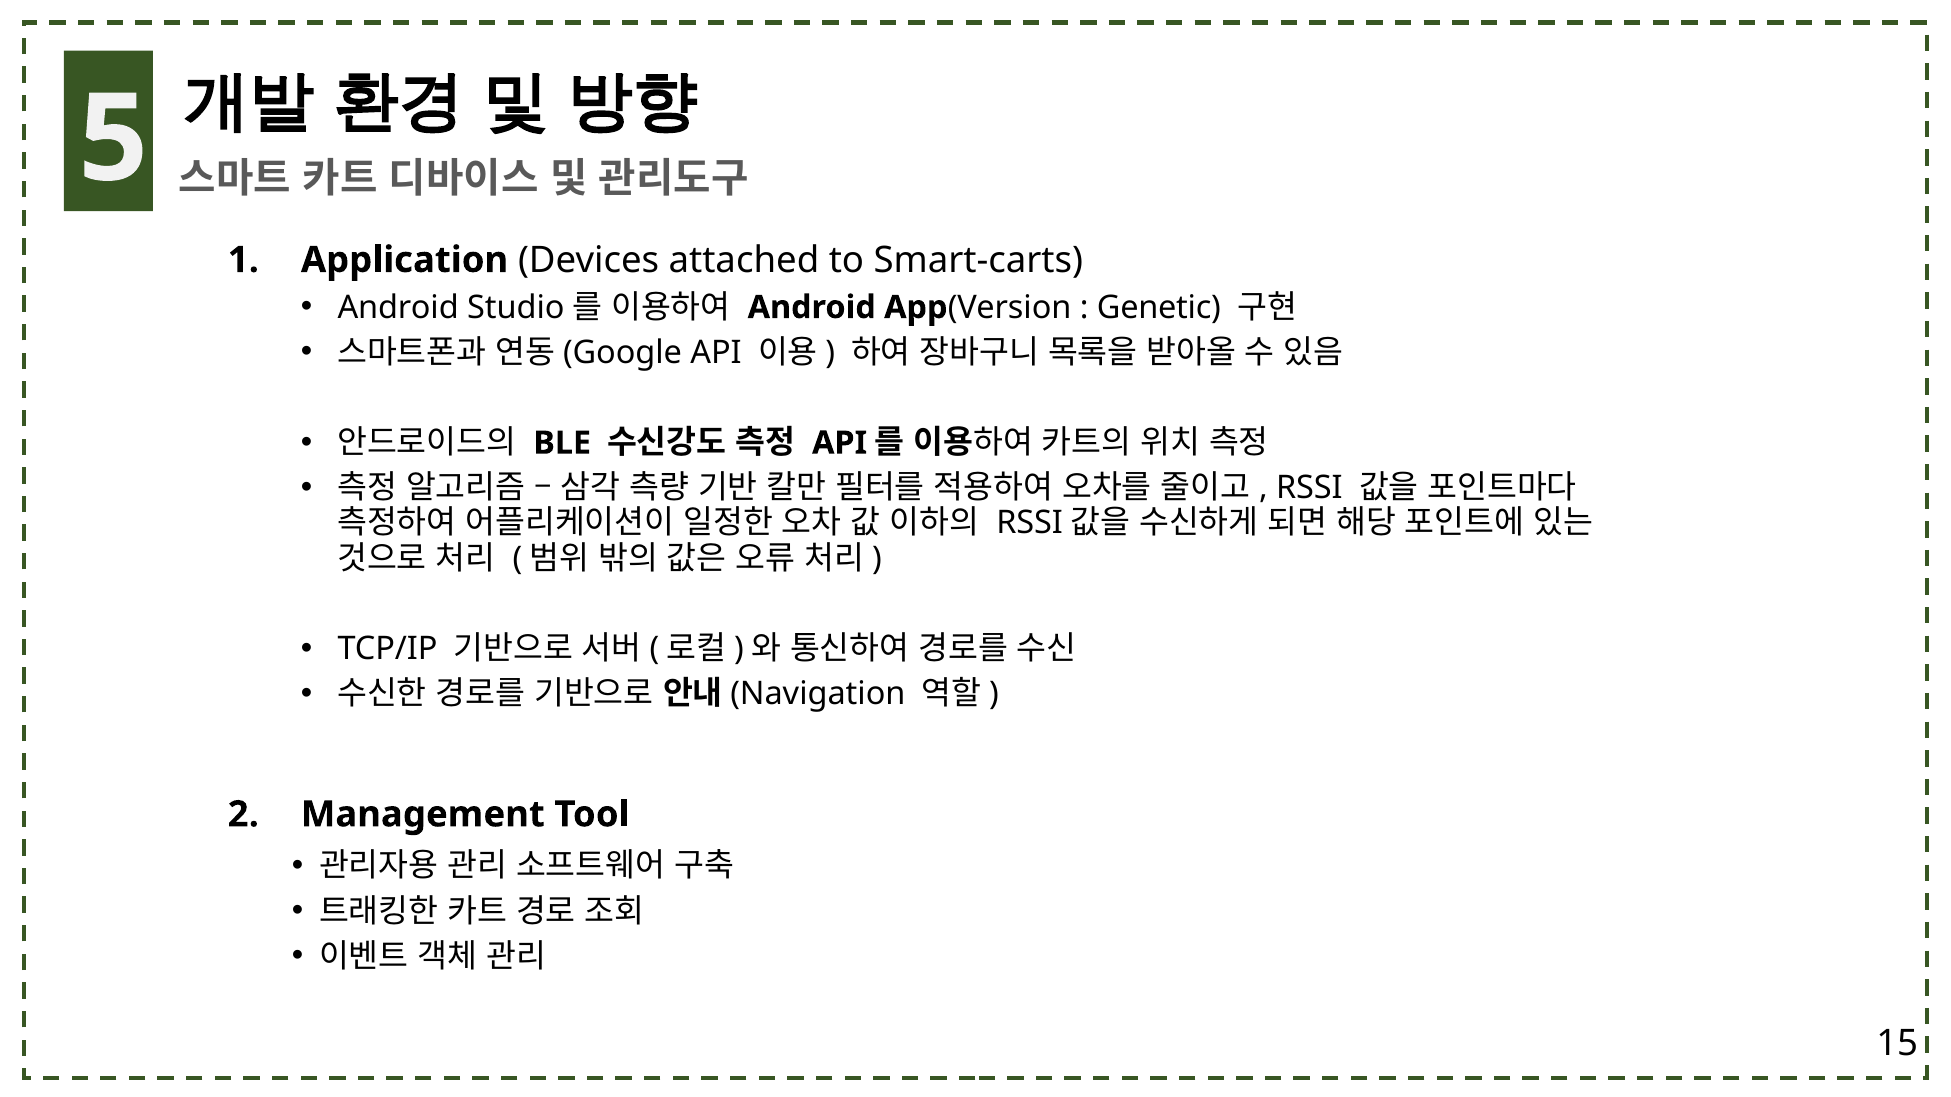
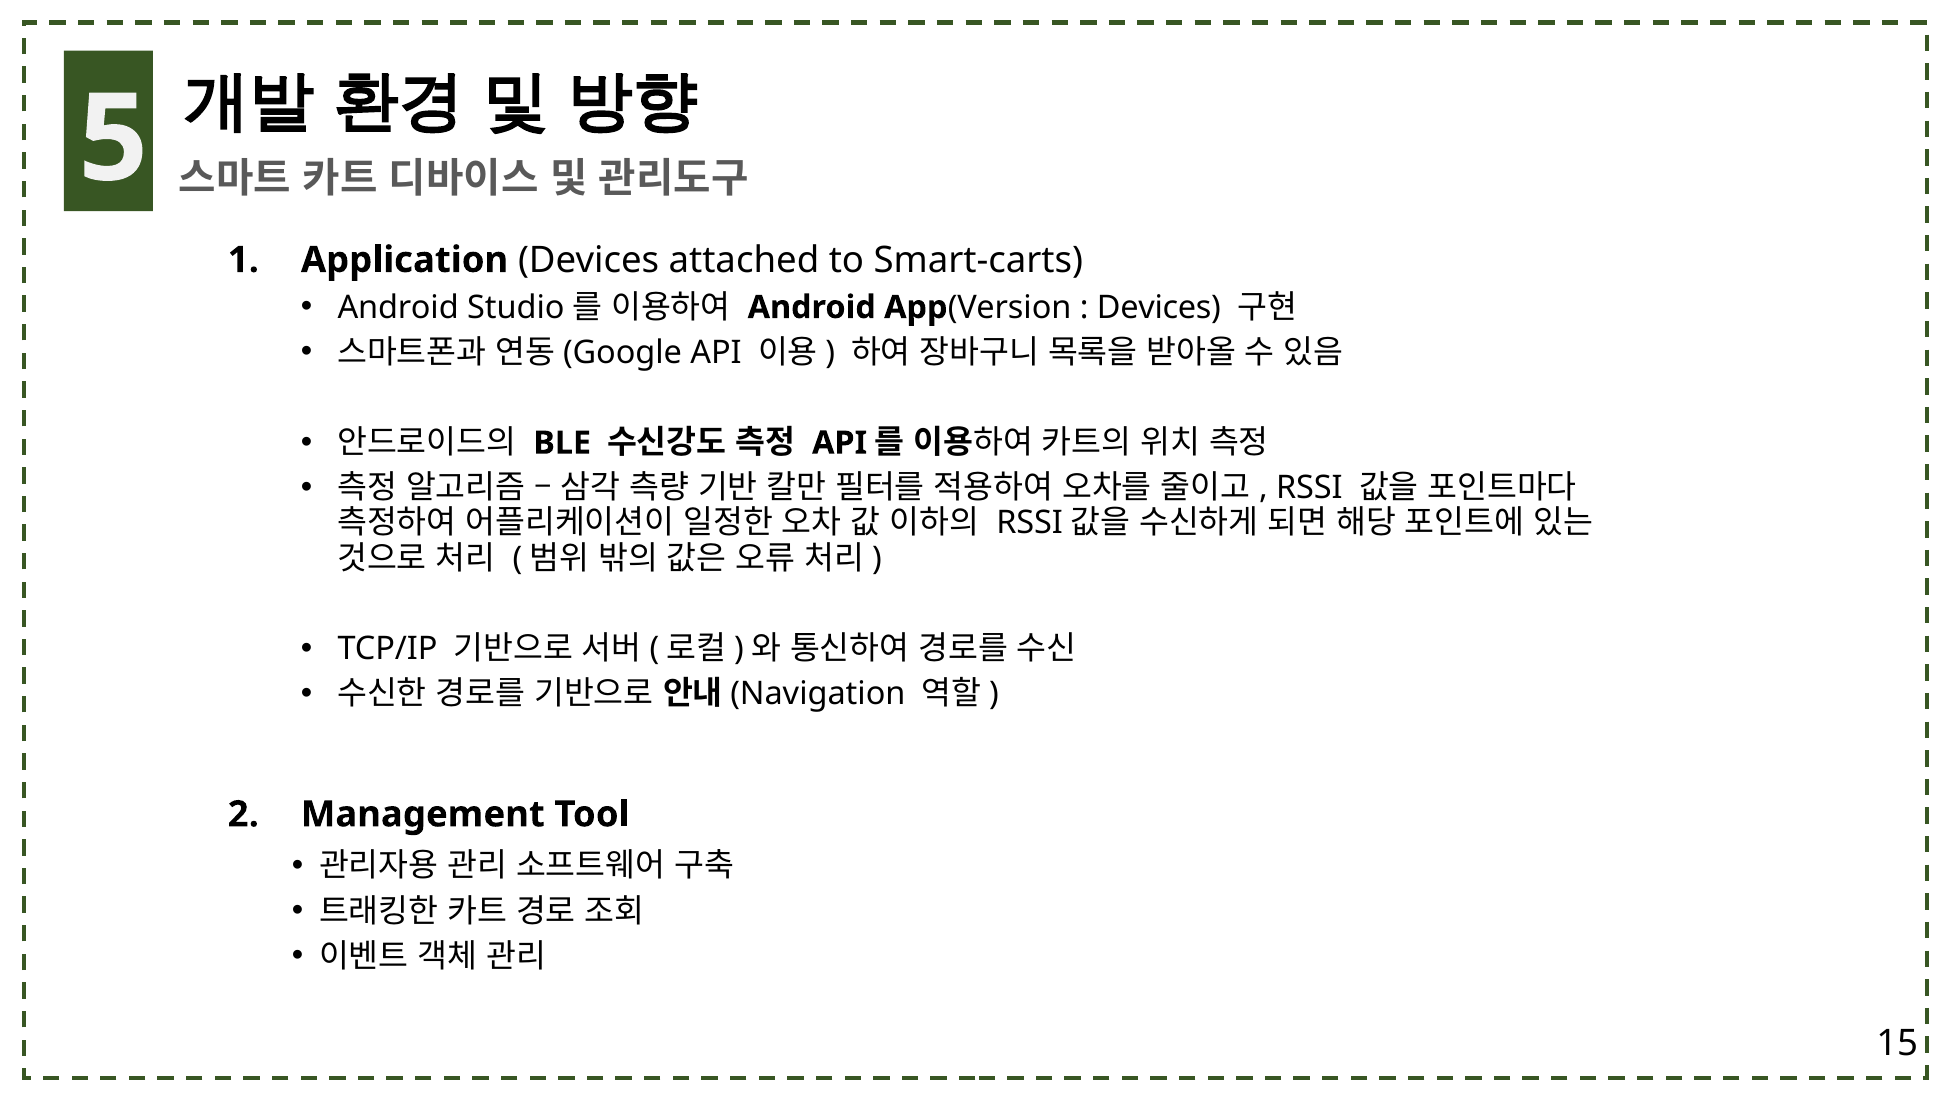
Genetic at (1159, 308): Genetic -> Devices
